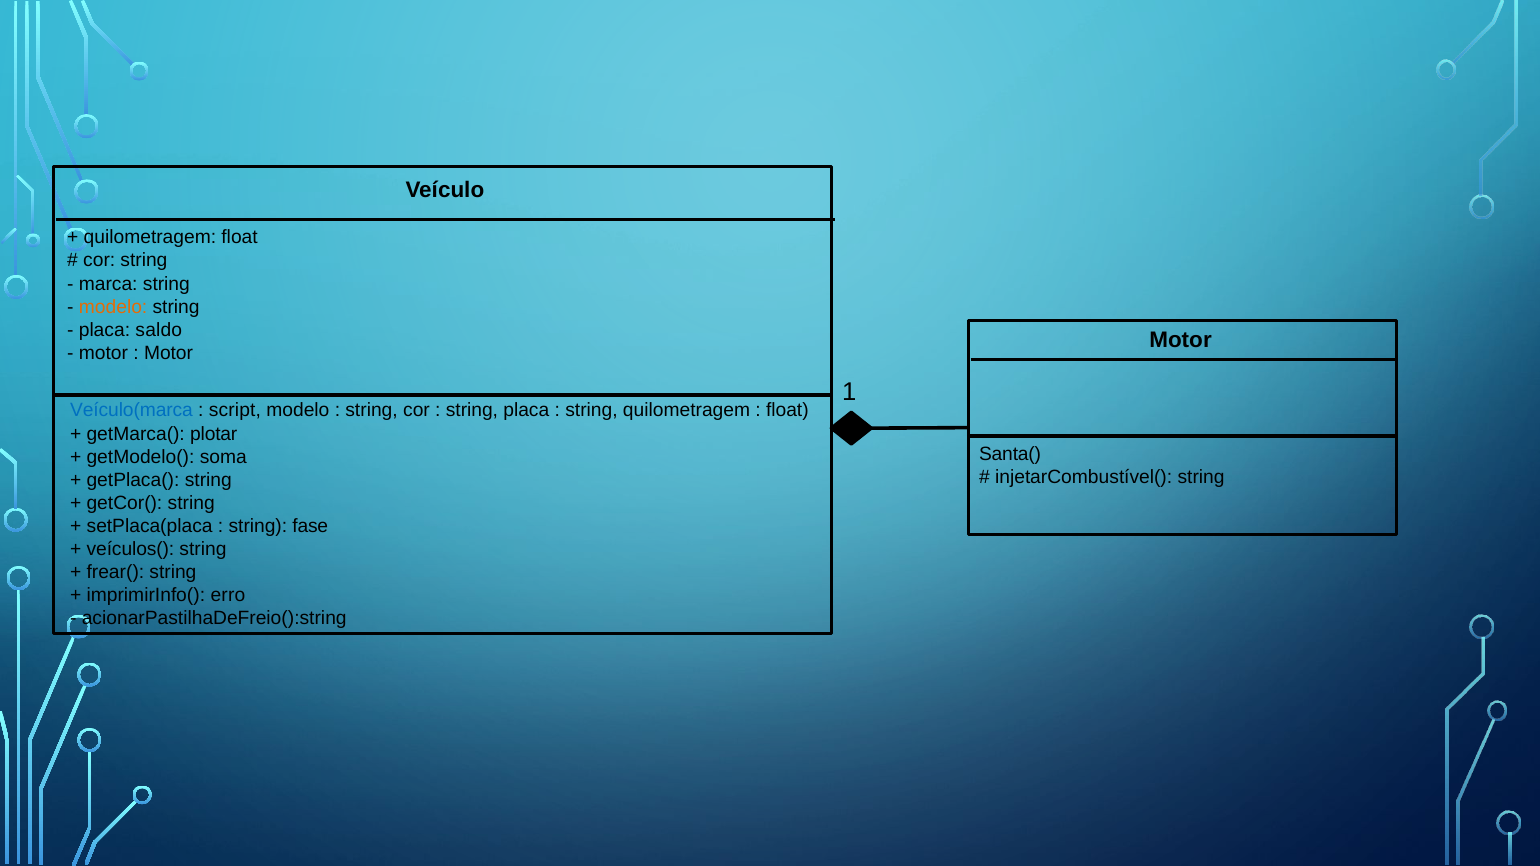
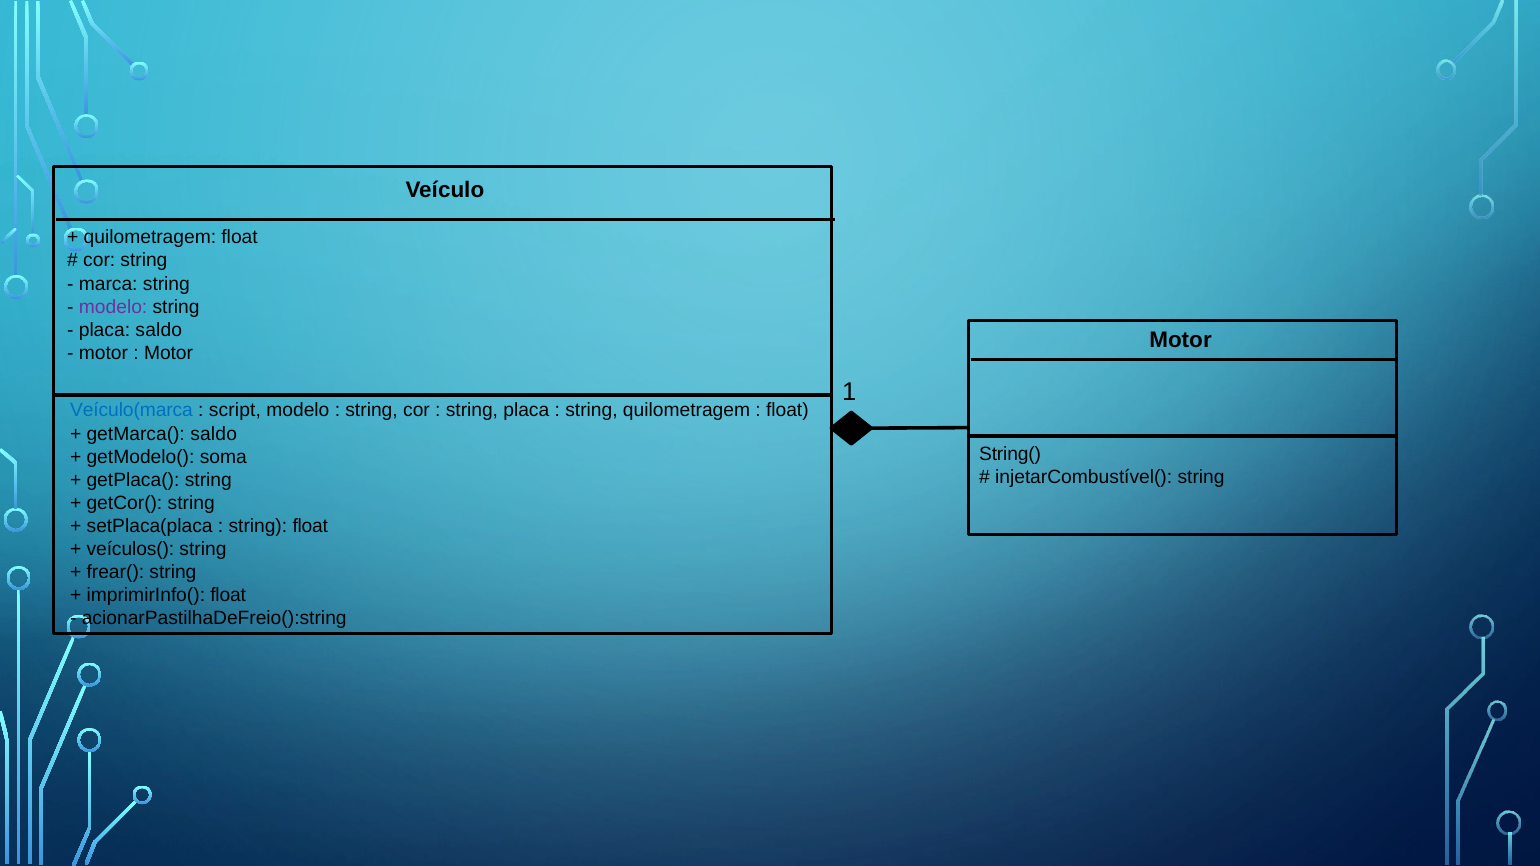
modelo at (113, 307) colour: orange -> purple
getMarca( plotar: plotar -> saldo
Santa(: Santa( -> String(
string fase: fase -> float
imprimirInfo( erro: erro -> float
